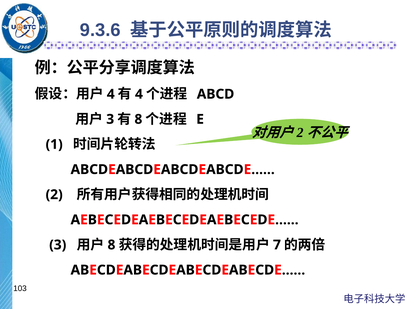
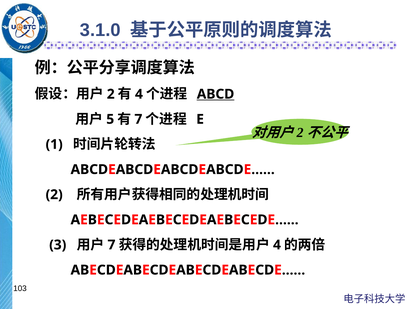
9.3.6: 9.3.6 -> 3.1.0
4 at (111, 94): 4 -> 2
ABCD underline: none -> present
3 at (110, 119): 3 -> 5
8 at (138, 119): 8 -> 7
8 at (111, 245): 8 -> 7
7 at (277, 245): 7 -> 4
